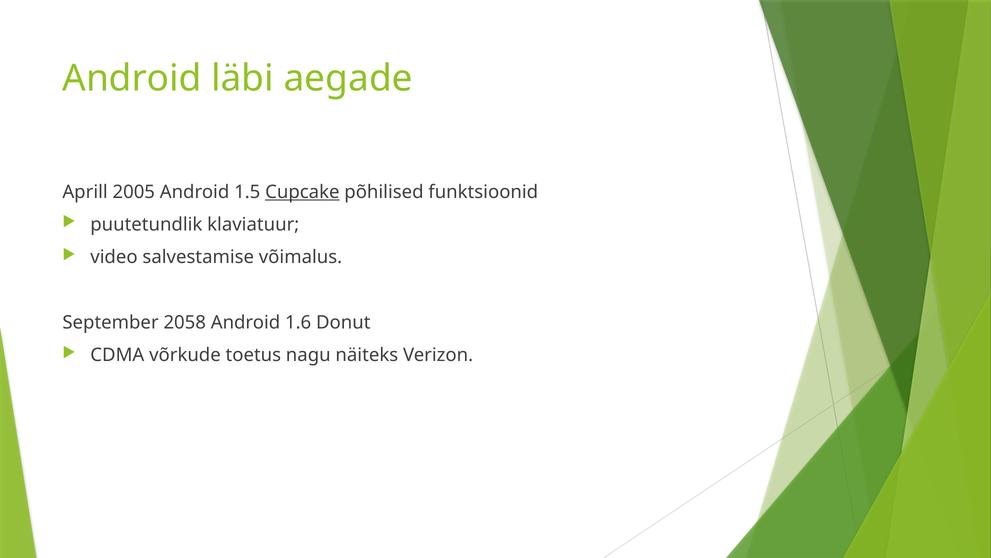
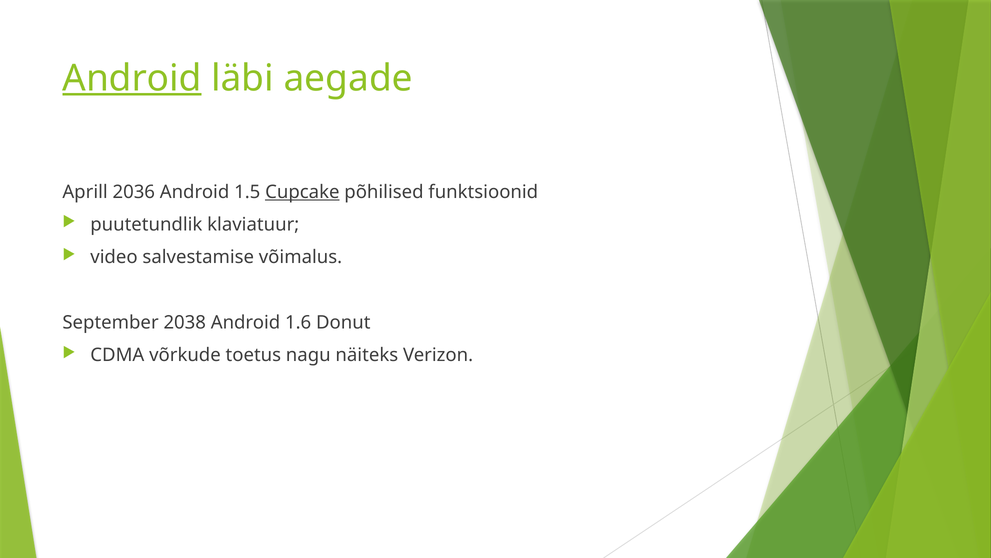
Android at (132, 78) underline: none -> present
2005: 2005 -> 2036
2058: 2058 -> 2038
